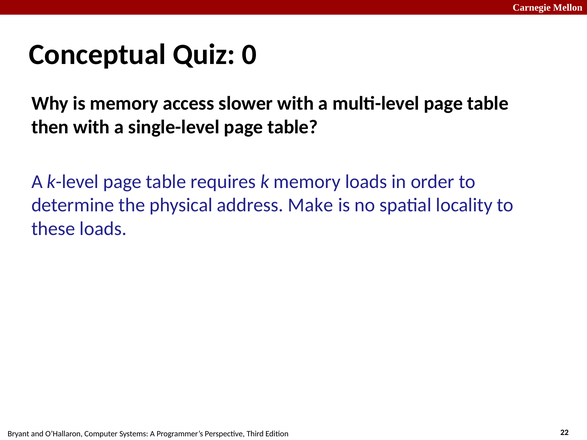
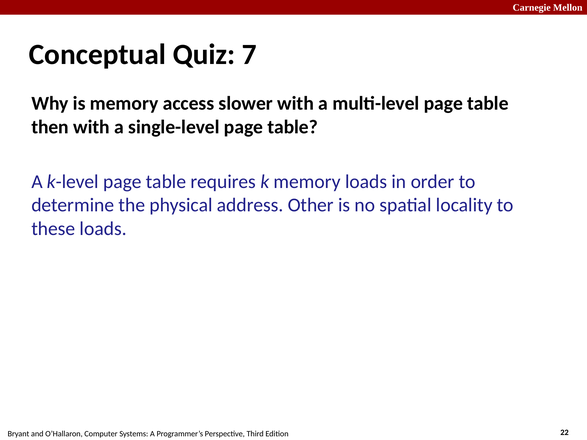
0: 0 -> 7
Make: Make -> Other
